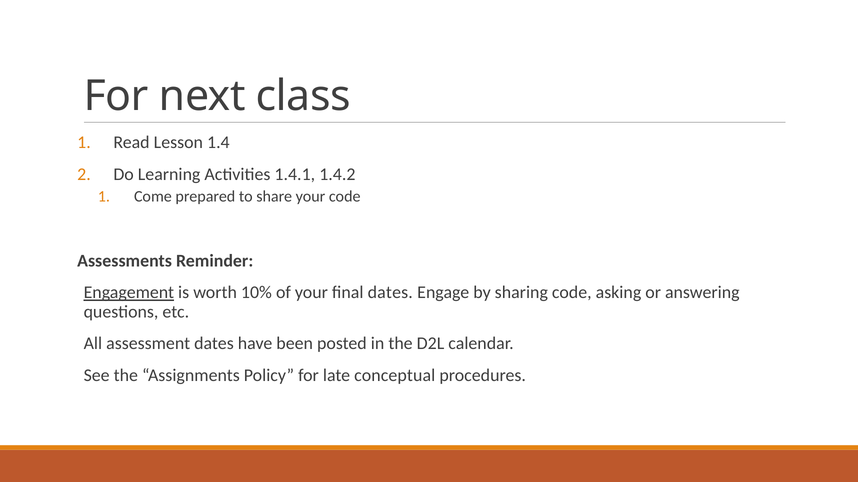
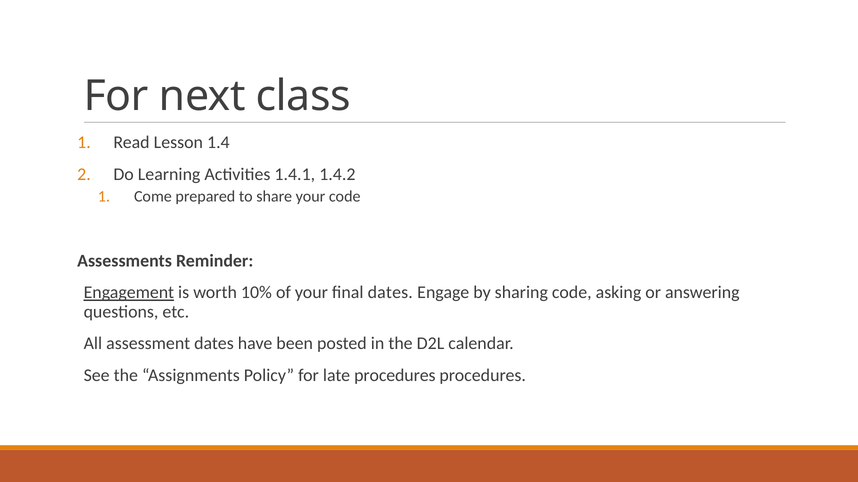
late conceptual: conceptual -> procedures
